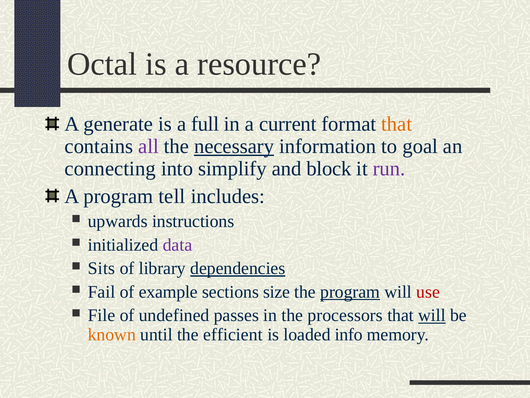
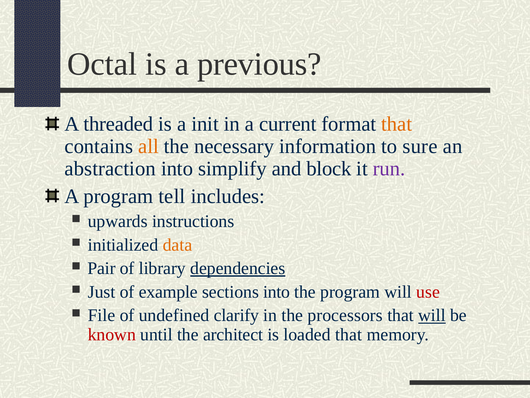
resource: resource -> previous
generate: generate -> threaded
full: full -> init
all colour: purple -> orange
necessary underline: present -> none
goal: goal -> sure
connecting: connecting -> abstraction
data colour: purple -> orange
Sits: Sits -> Pair
Fail: Fail -> Just
sections size: size -> into
program at (350, 292) underline: present -> none
passes: passes -> clarify
known colour: orange -> red
efficient: efficient -> architect
loaded info: info -> that
